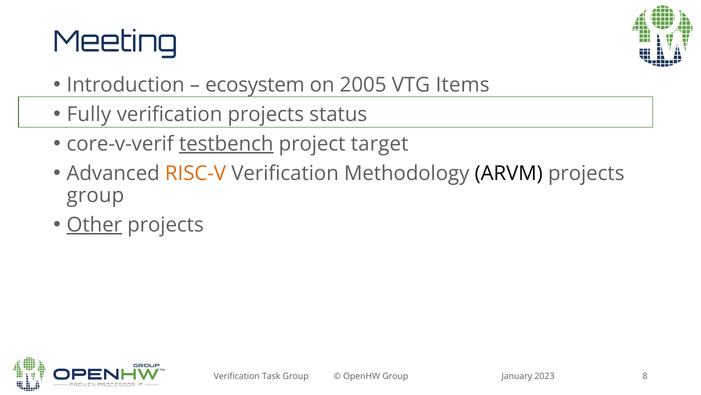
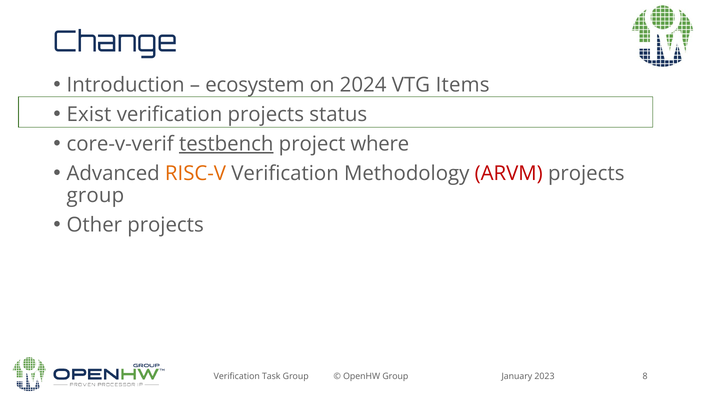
Meeting: Meeting -> Change
2005: 2005 -> 2024
Fully: Fully -> Exist
target: target -> where
ARVM colour: black -> red
Other underline: present -> none
